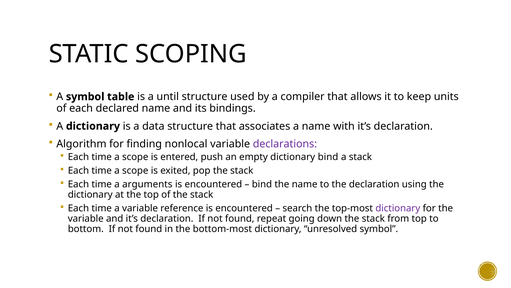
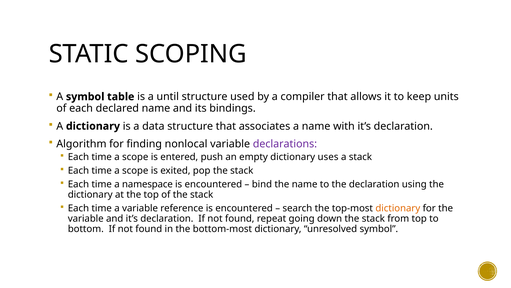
dictionary bind: bind -> uses
arguments: arguments -> namespace
dictionary at (398, 208) colour: purple -> orange
